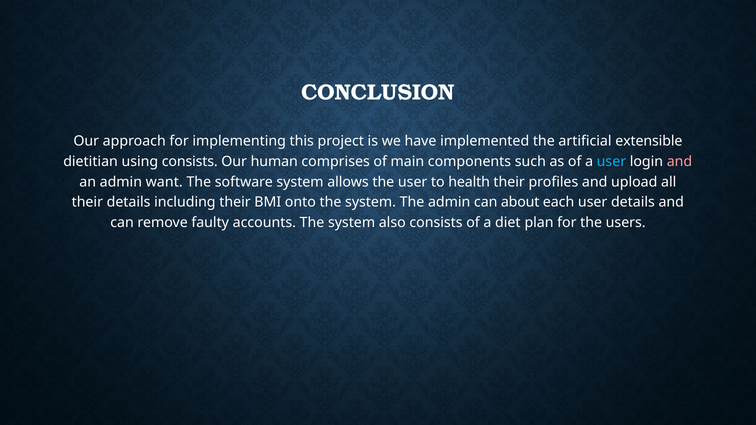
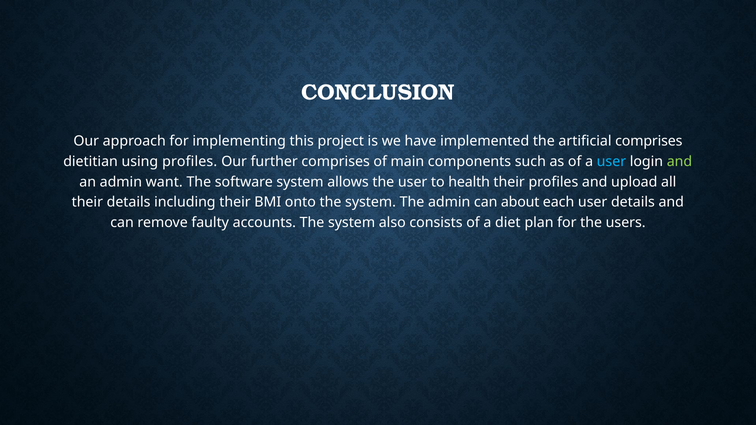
artificial extensible: extensible -> comprises
using consists: consists -> profiles
human: human -> further
and at (679, 162) colour: pink -> light green
